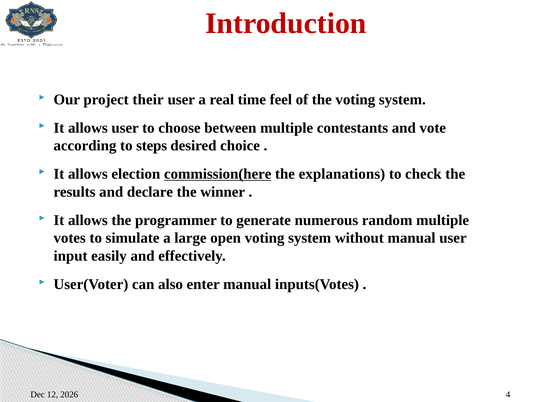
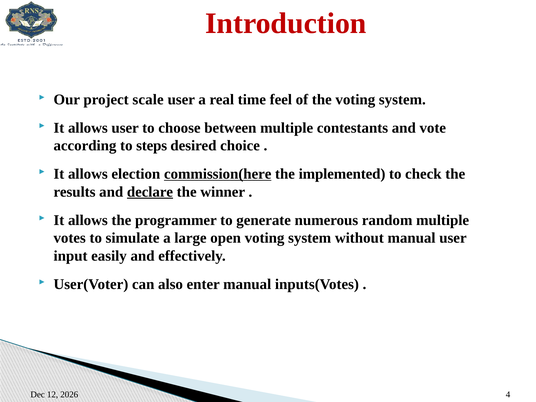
their: their -> scale
explanations: explanations -> implemented
declare underline: none -> present
